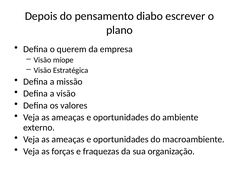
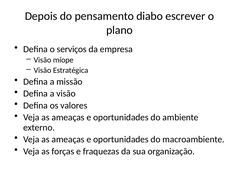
querem: querem -> serviços
